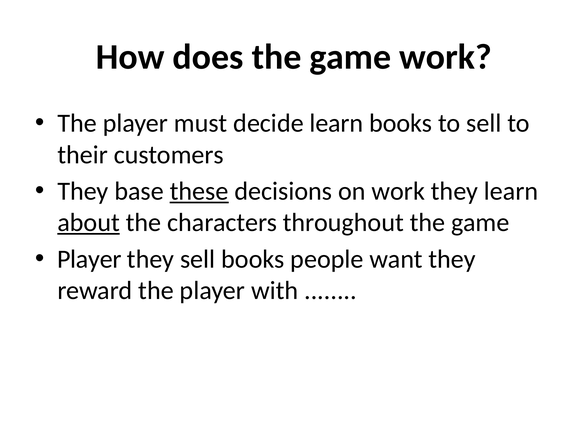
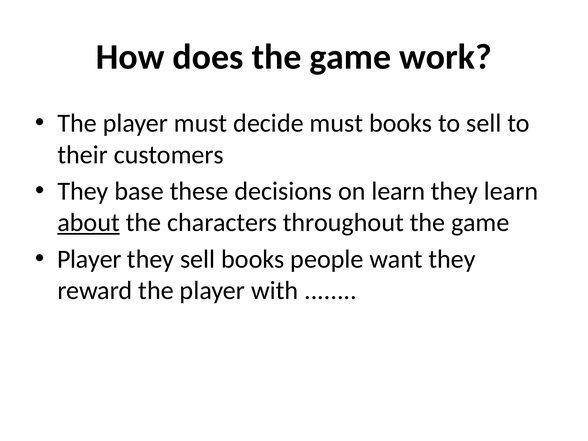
decide learn: learn -> must
these underline: present -> none
on work: work -> learn
